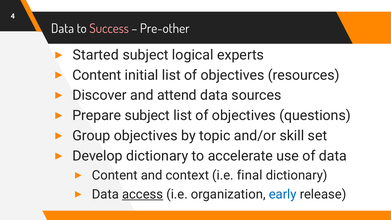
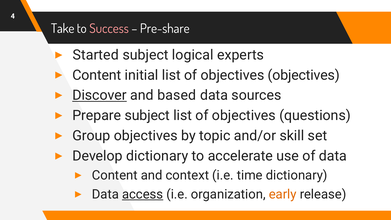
Data at (63, 29): Data -> Take
Pre-other: Pre-other -> Pre-share
objectives resources: resources -> objectives
Discover underline: none -> present
attend: attend -> based
final: final -> time
early colour: blue -> orange
